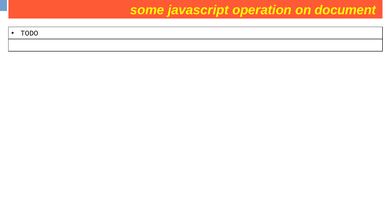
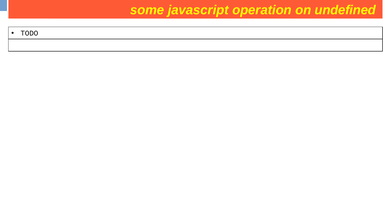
document: document -> undefined
